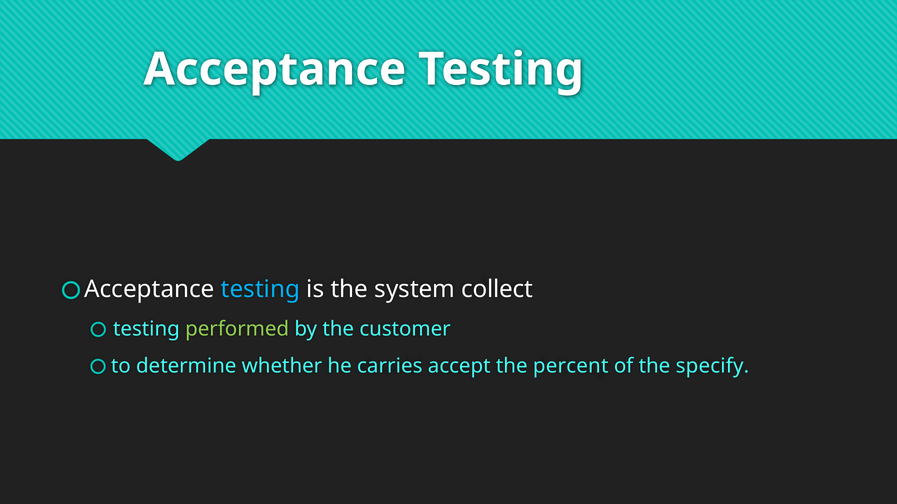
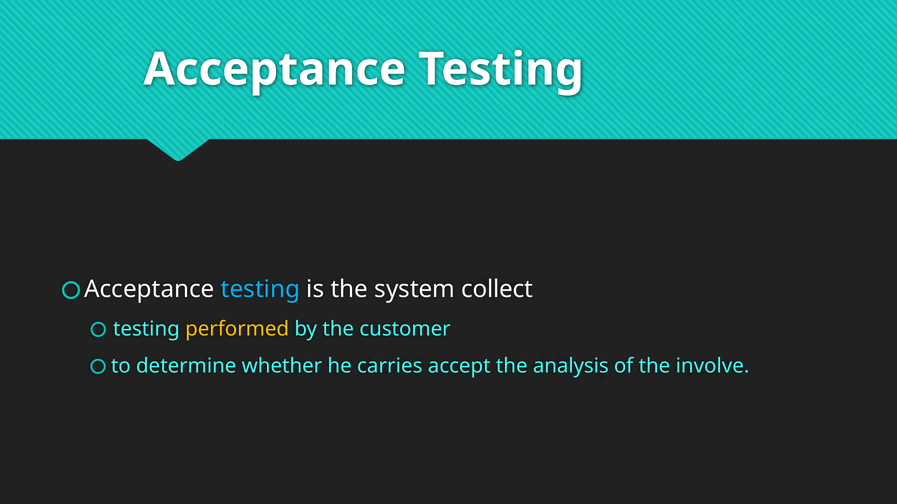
performed colour: light green -> yellow
percent: percent -> analysis
specify: specify -> involve
